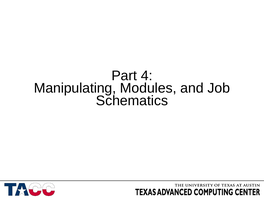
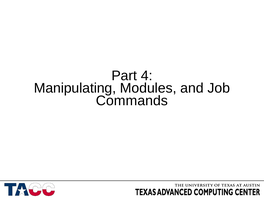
Schematics: Schematics -> Commands
